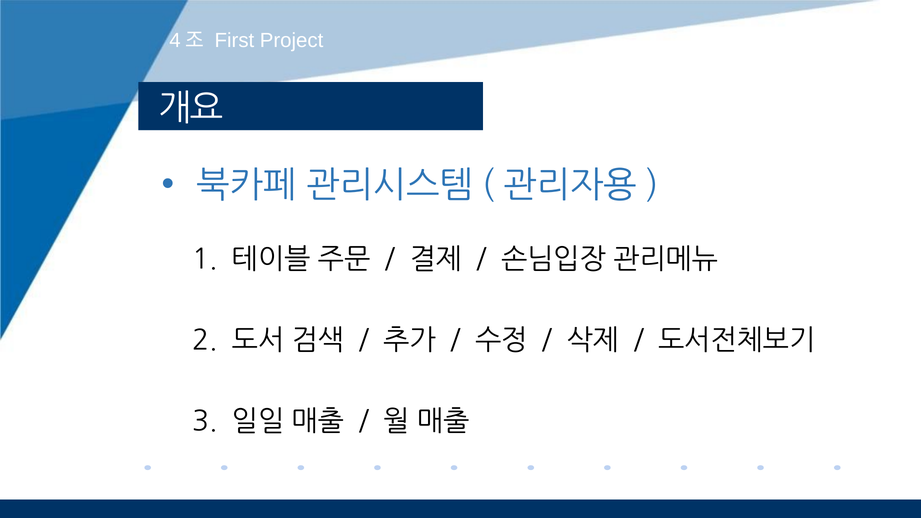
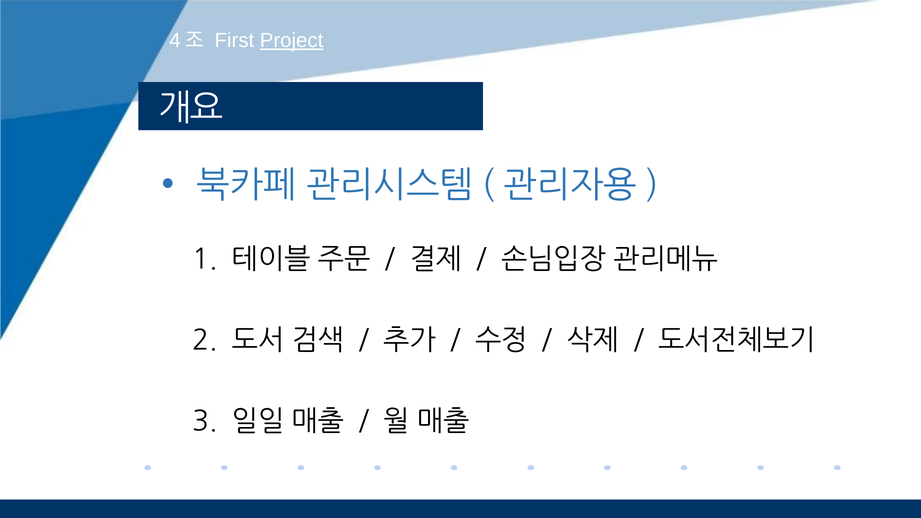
Project underline: none -> present
